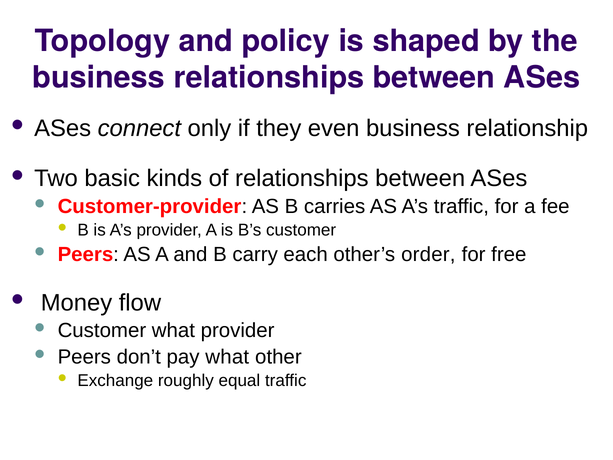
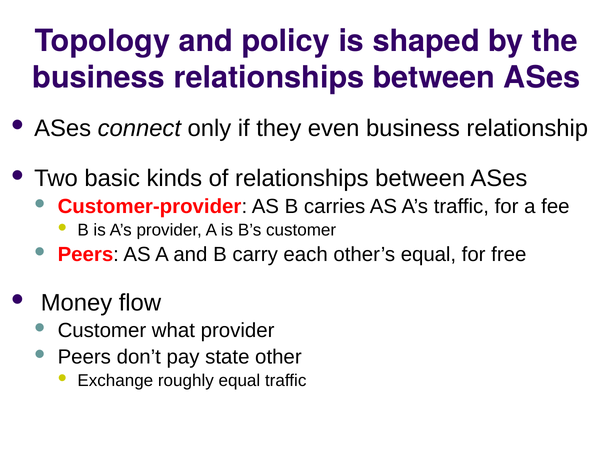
other’s order: order -> equal
pay what: what -> state
